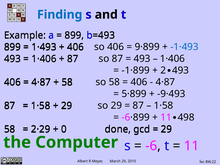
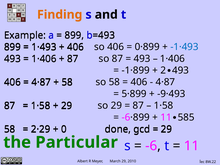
Finding colour: blue -> orange
9·899: 9·899 -> 0·899
498: 498 -> 585
Computer: Computer -> Particular
